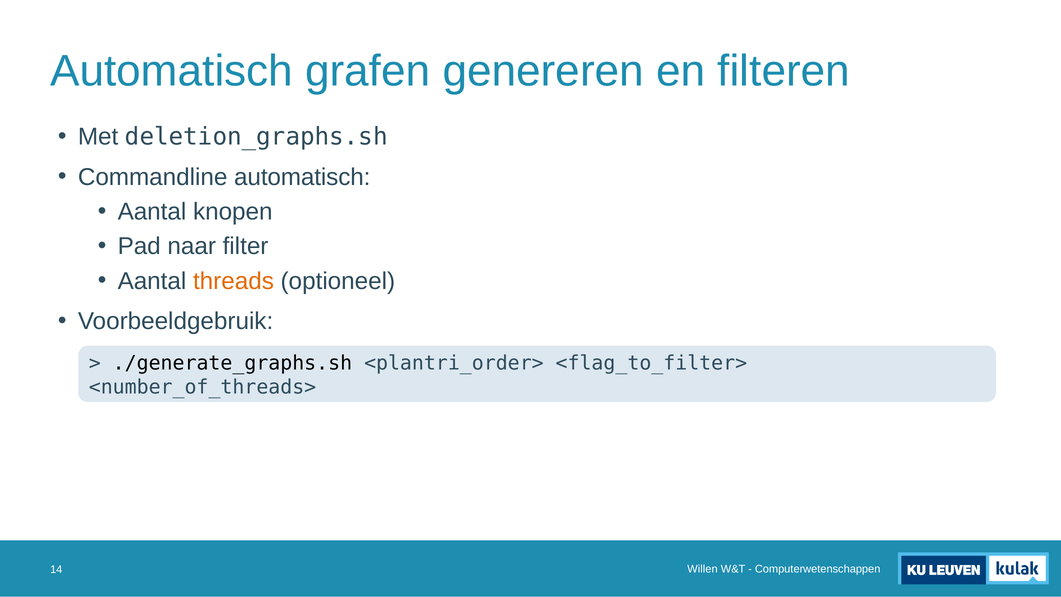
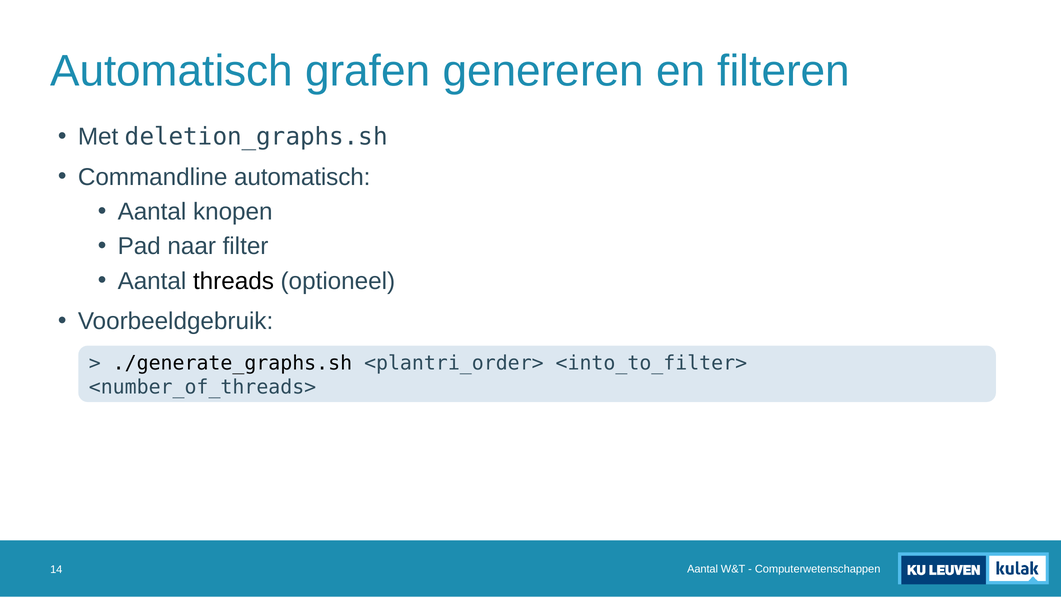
threads colour: orange -> black
<flag_to_filter>: <flag_to_filter> -> <into_to_filter>
Willen at (702, 569): Willen -> Aantal
